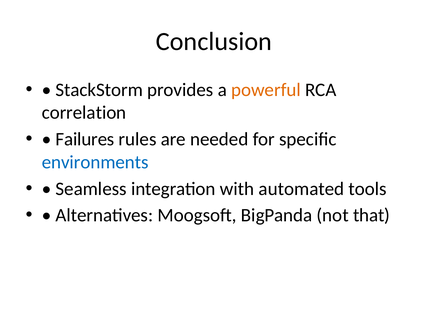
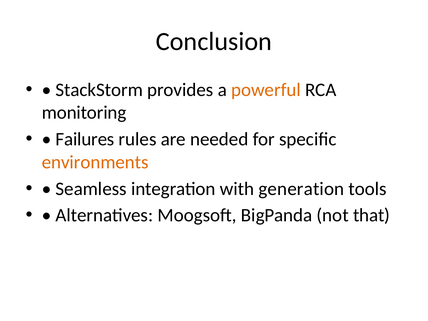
correlation: correlation -> monitoring
environments colour: blue -> orange
automated: automated -> generation
